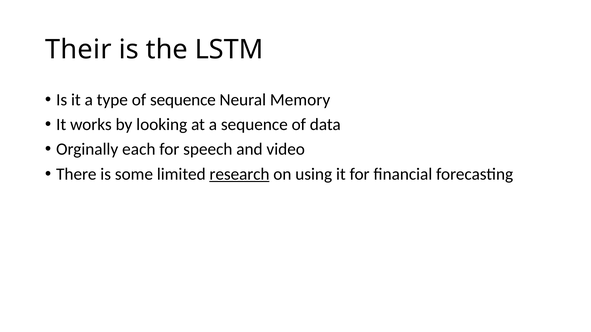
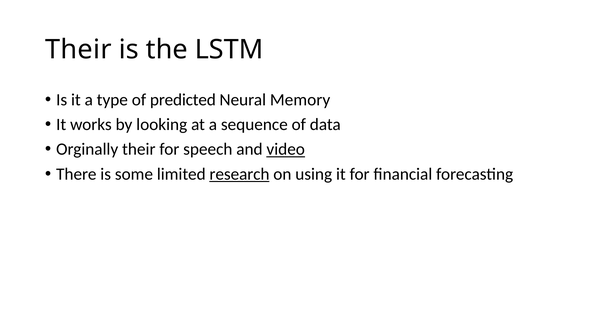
of sequence: sequence -> predicted
Orginally each: each -> their
video underline: none -> present
